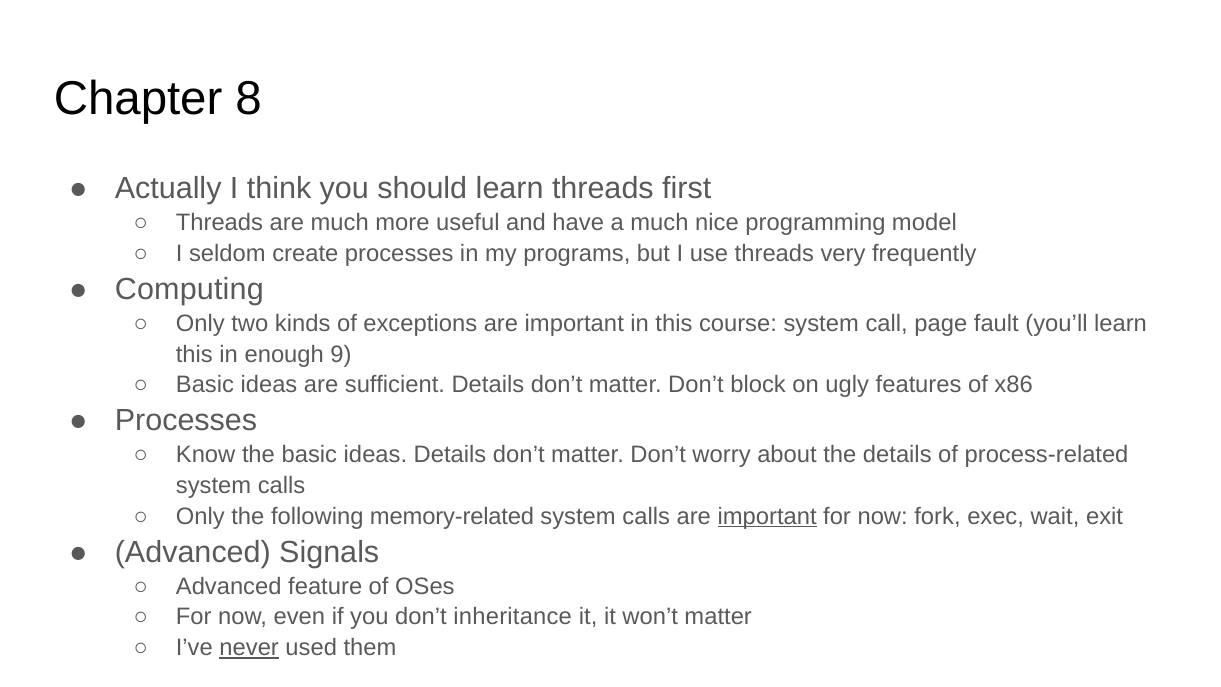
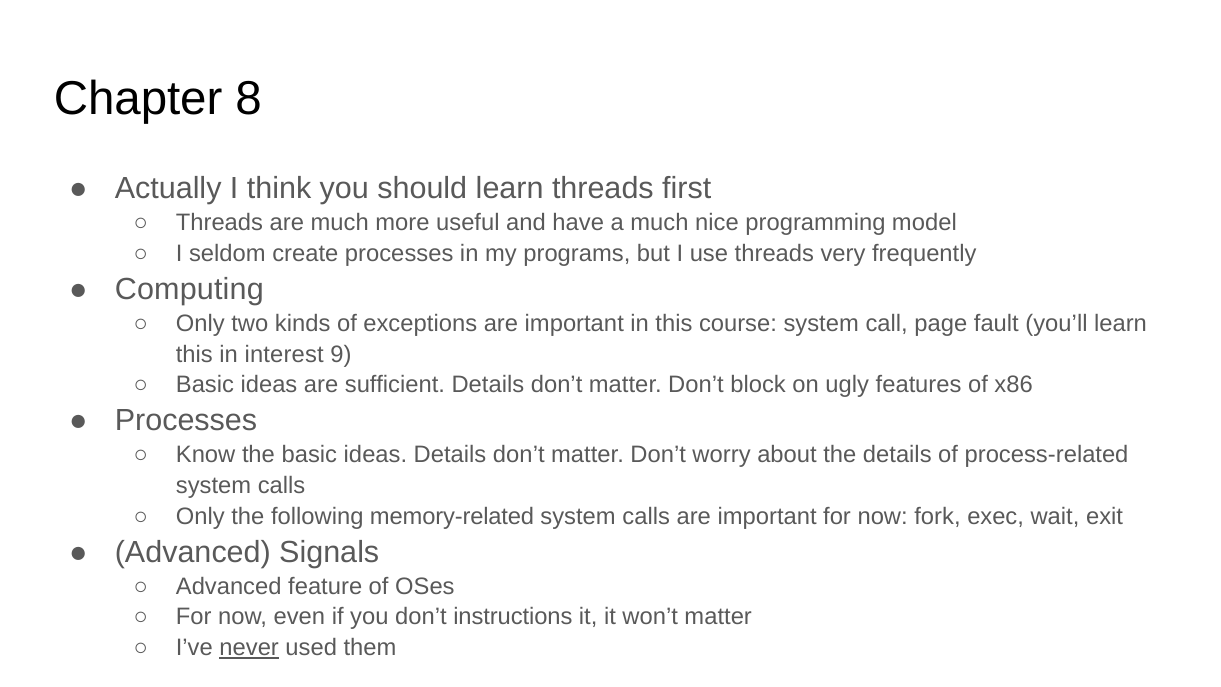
enough: enough -> interest
important at (767, 516) underline: present -> none
inheritance: inheritance -> instructions
